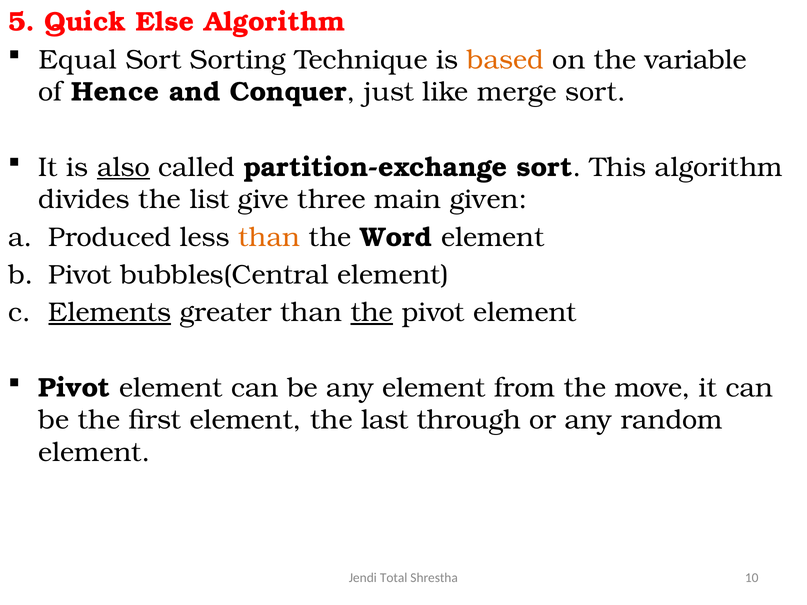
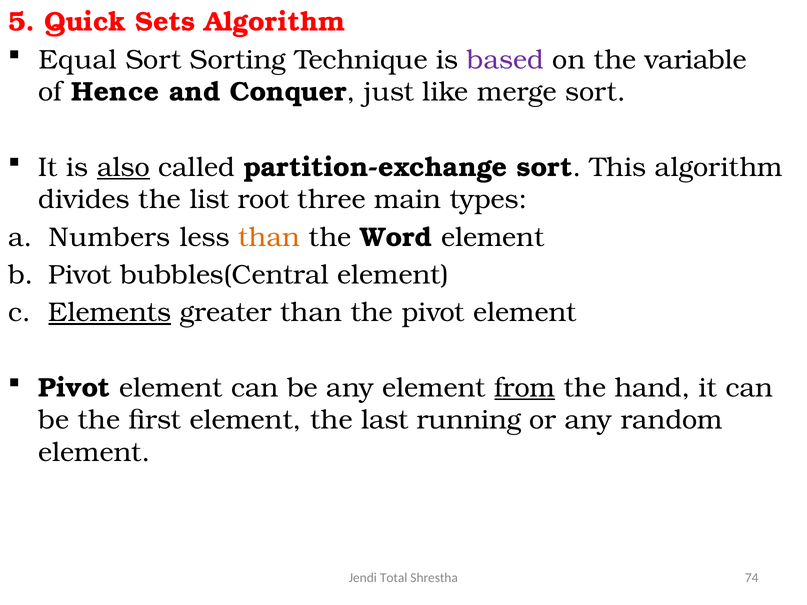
Else: Else -> Sets
based colour: orange -> purple
give: give -> root
given: given -> types
Produced: Produced -> Numbers
the at (372, 313) underline: present -> none
from underline: none -> present
move: move -> hand
through: through -> running
10: 10 -> 74
